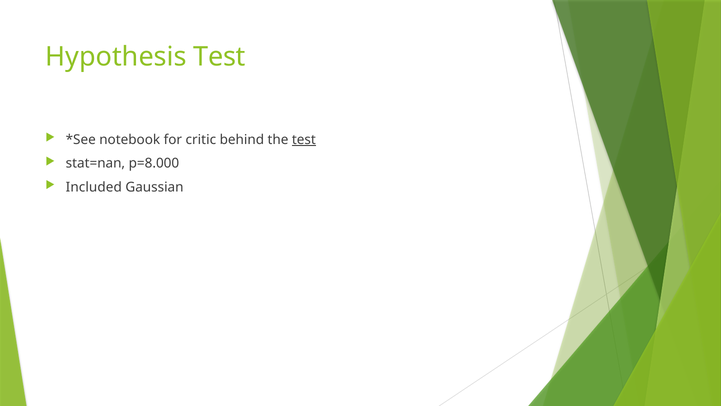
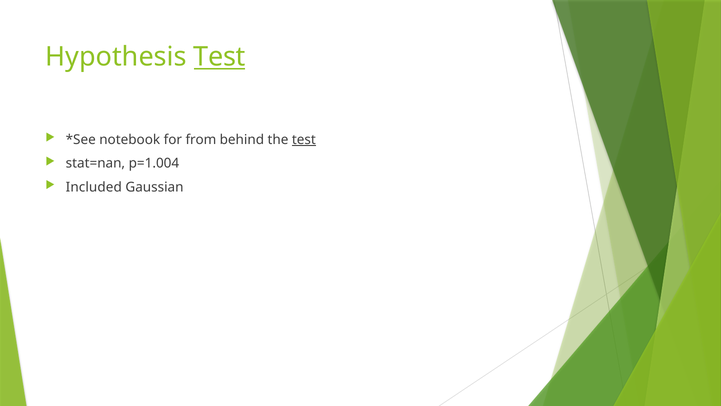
Test at (219, 57) underline: none -> present
critic: critic -> from
p=8.000: p=8.000 -> p=1.004
